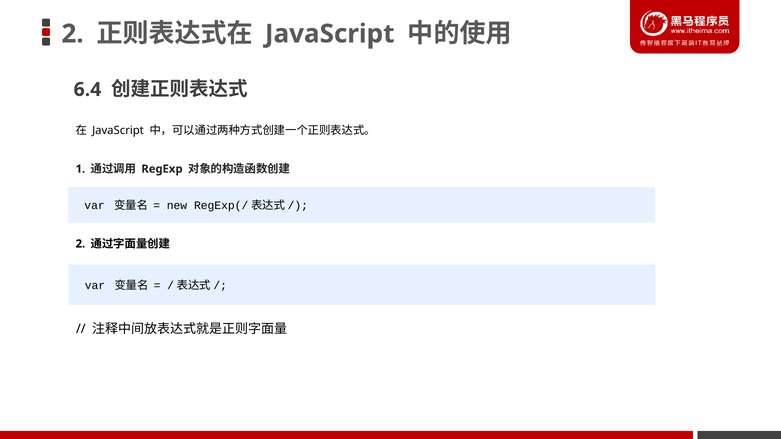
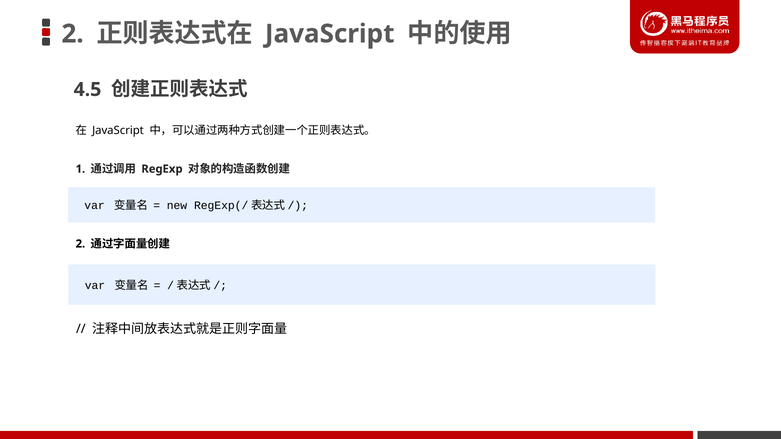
6.4: 6.4 -> 4.5
